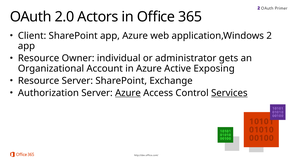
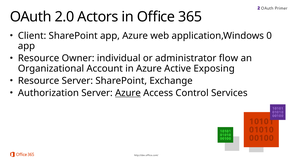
2: 2 -> 0
gets: gets -> flow
Services underline: present -> none
